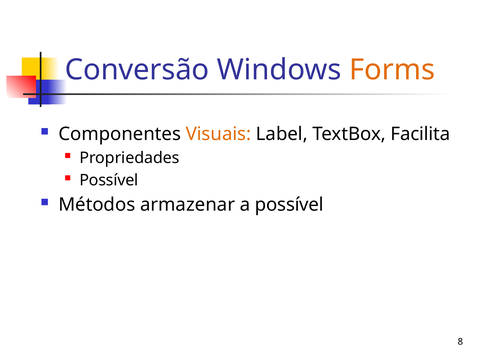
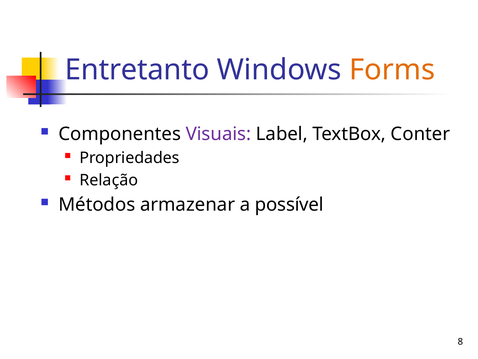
Conversão: Conversão -> Entretanto
Visuais colour: orange -> purple
Facilita: Facilita -> Conter
Possível at (109, 180): Possível -> Relação
